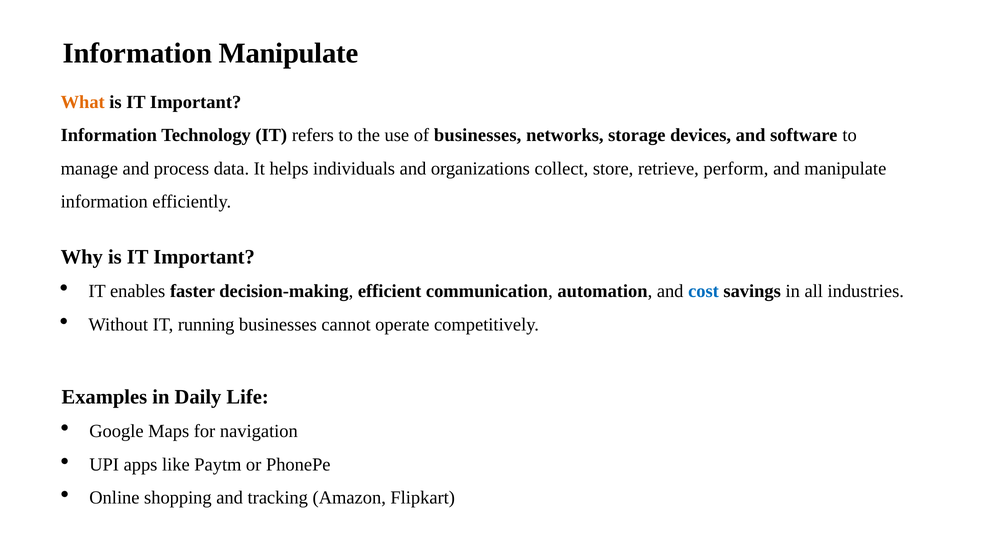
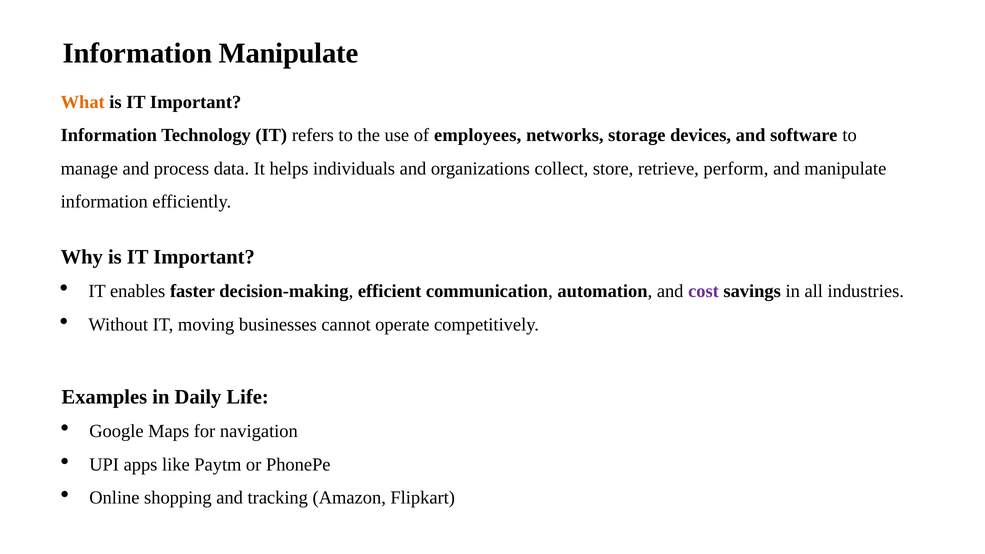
of businesses: businesses -> employees
cost colour: blue -> purple
running: running -> moving
